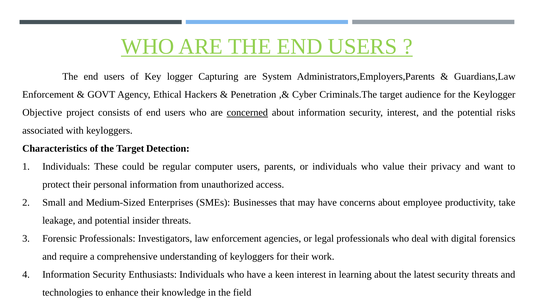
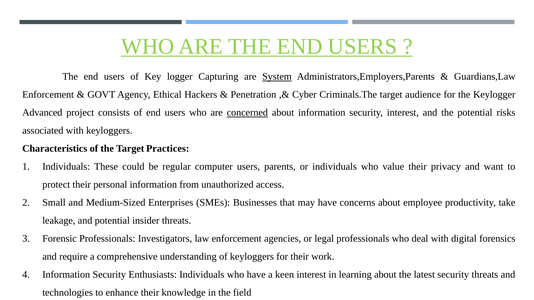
System underline: none -> present
Objective: Objective -> Advanced
Detection: Detection -> Practices
